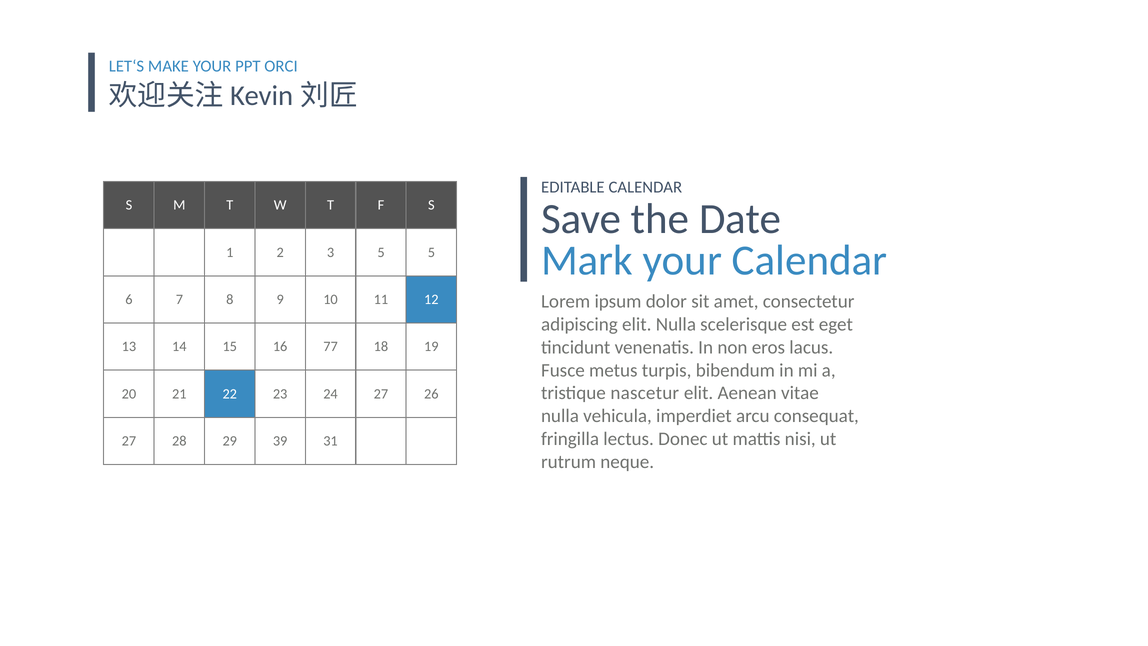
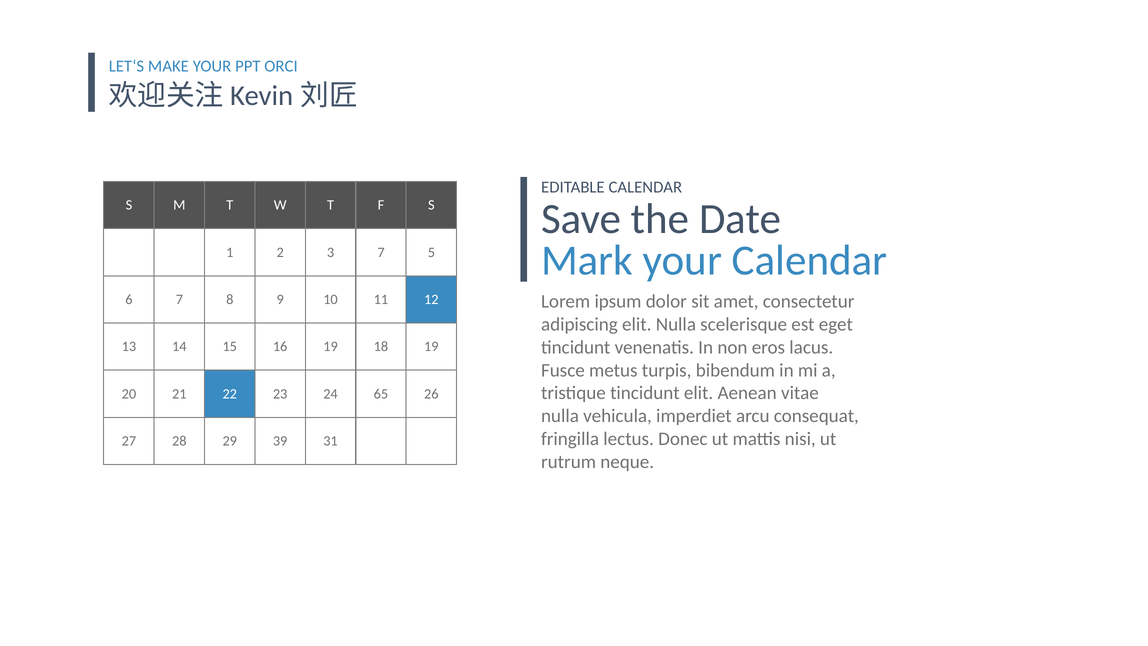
3 5: 5 -> 7
16 77: 77 -> 19
tristique nascetur: nascetur -> tincidunt
24 27: 27 -> 65
